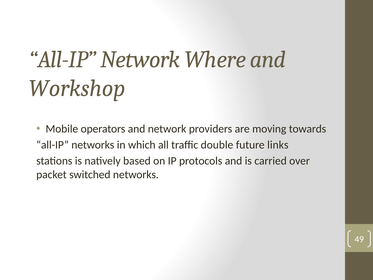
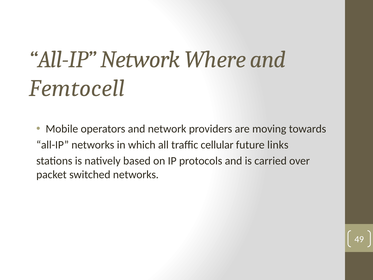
Workshop: Workshop -> Femtocell
double: double -> cellular
